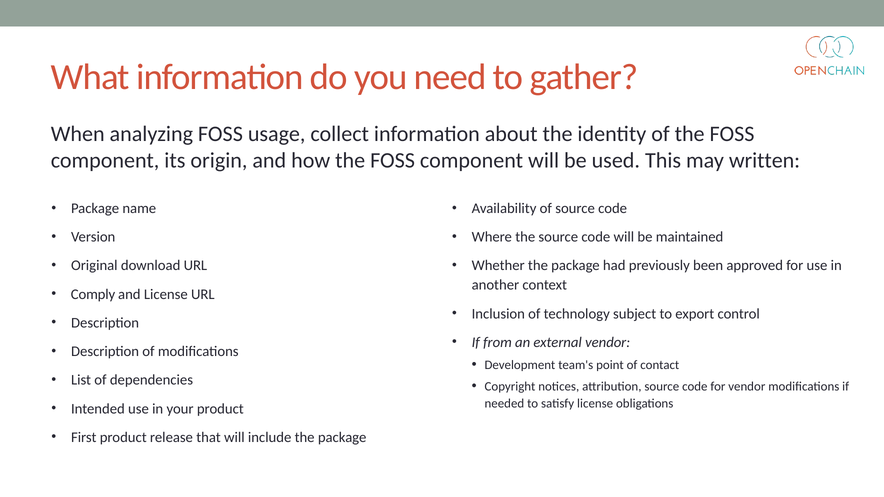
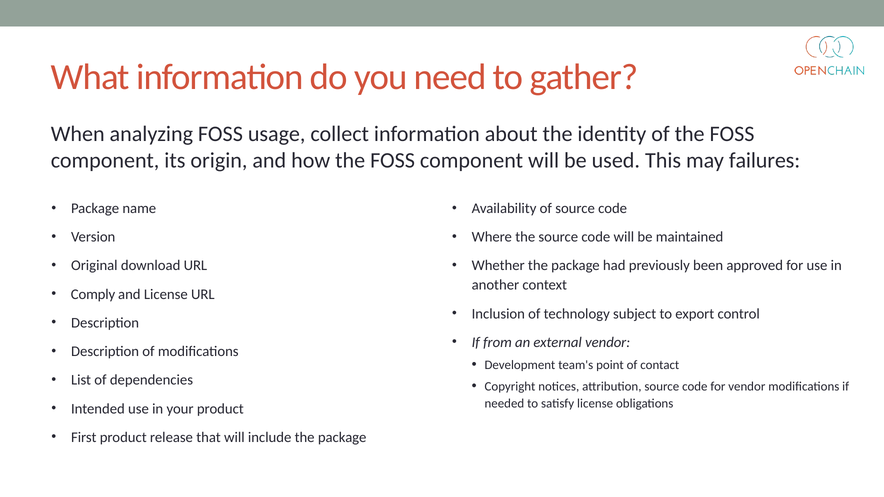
written: written -> failures
